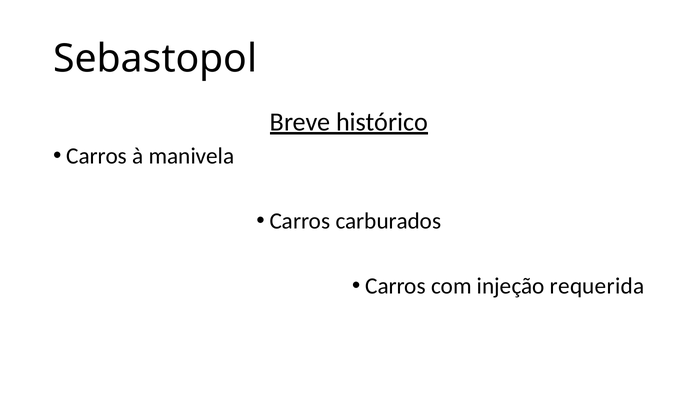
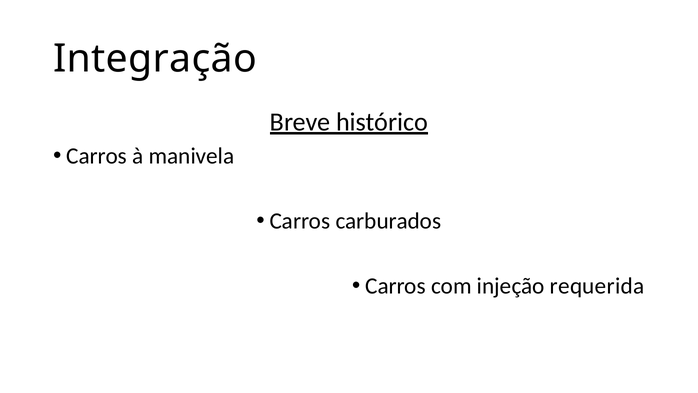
Sebastopol: Sebastopol -> Integração
